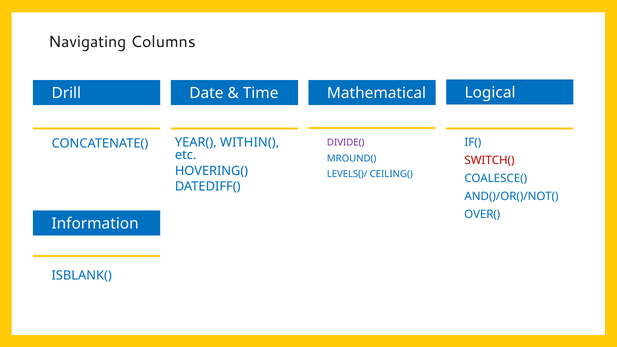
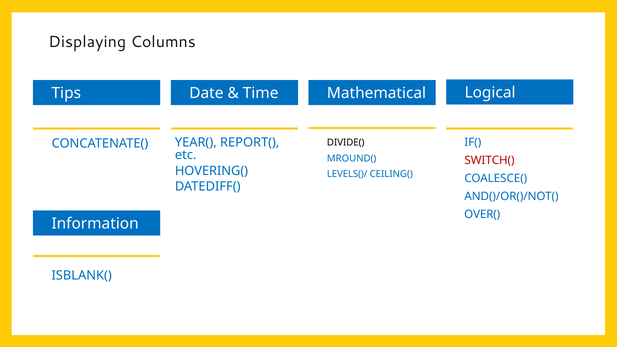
Navigating: Navigating -> Displaying
Drill: Drill -> Tips
WITHIN(: WITHIN( -> REPORT(
DIVIDE( colour: purple -> black
